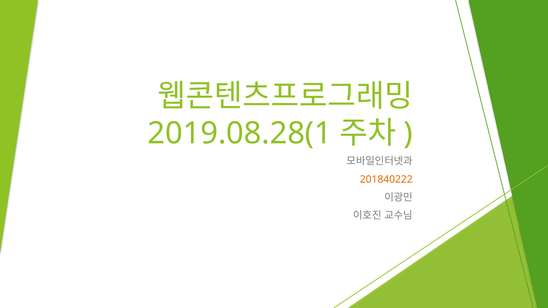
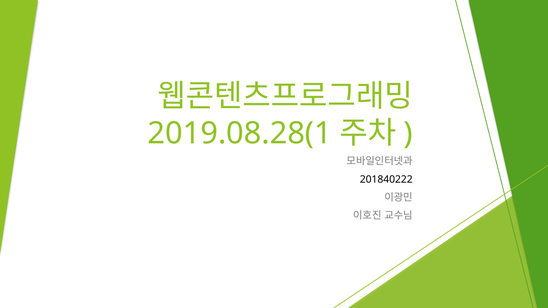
201840222 colour: orange -> black
